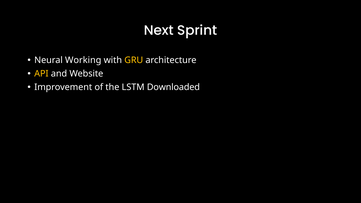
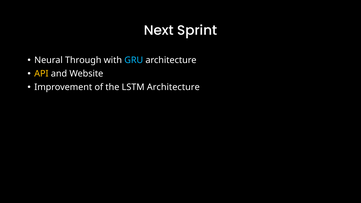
Working: Working -> Through
GRU colour: yellow -> light blue
LSTM Downloaded: Downloaded -> Architecture
